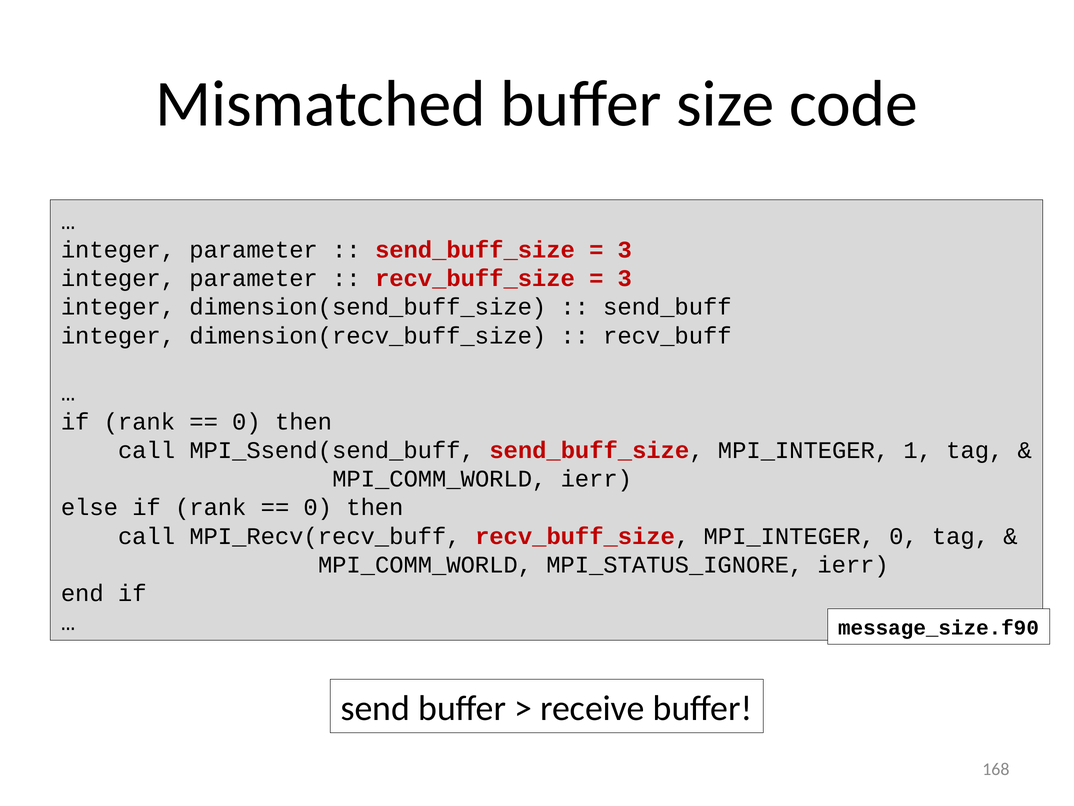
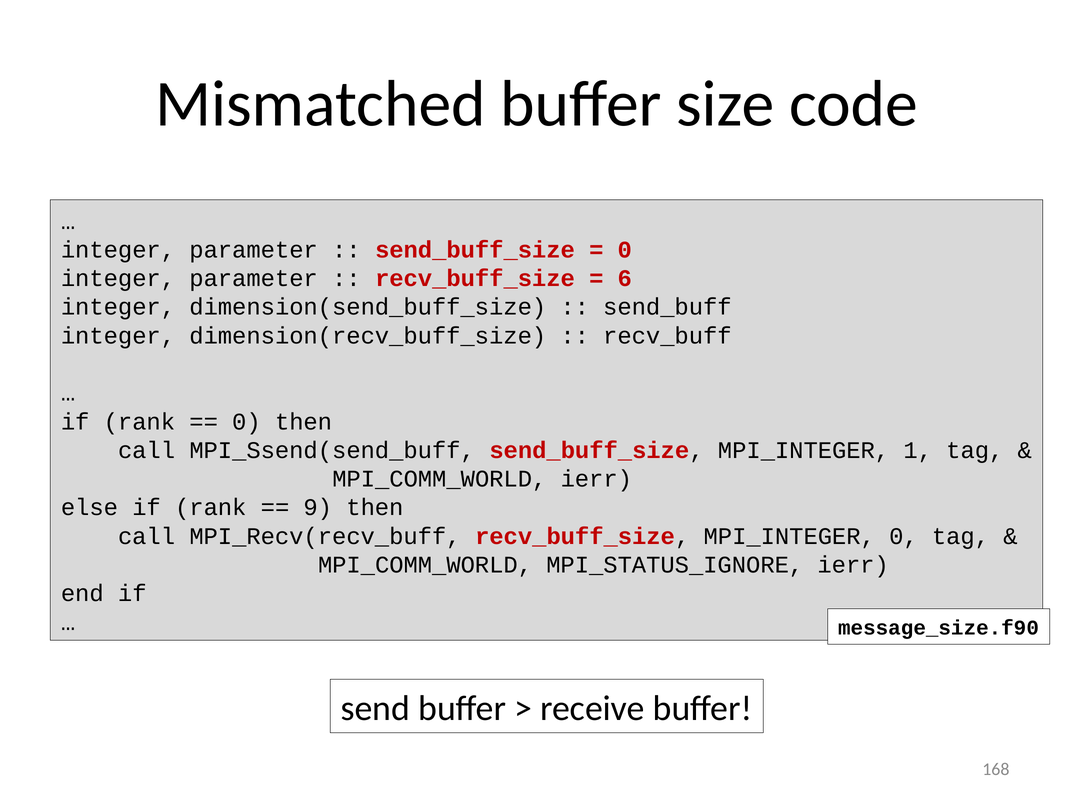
3 at (625, 250): 3 -> 0
3 at (625, 278): 3 -> 6
0 at (318, 507): 0 -> 9
